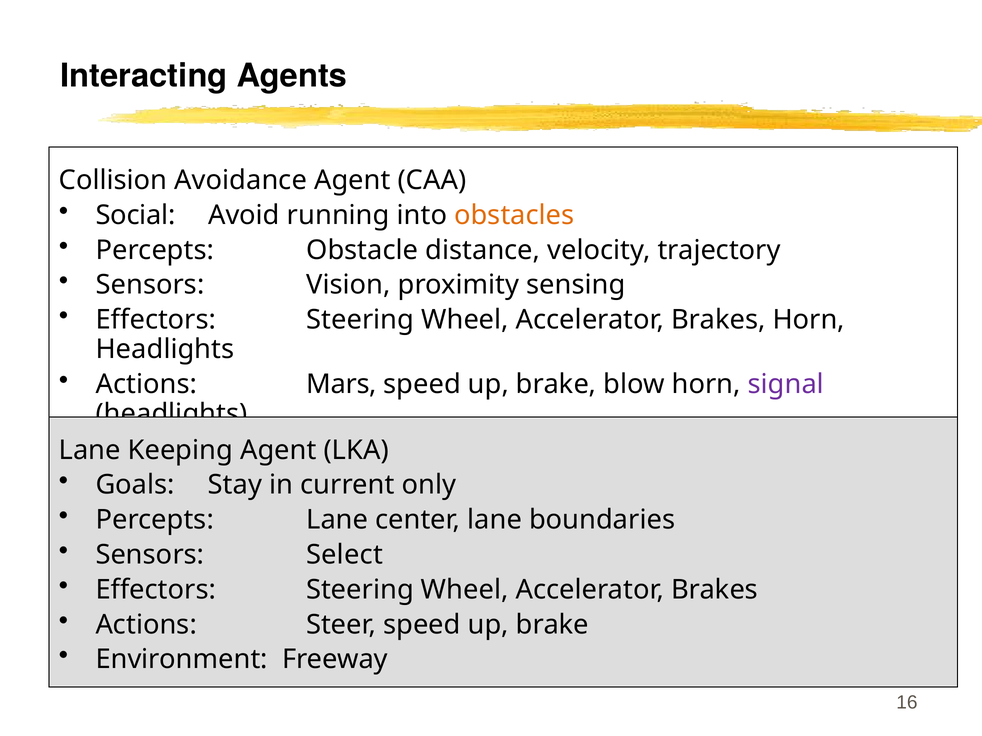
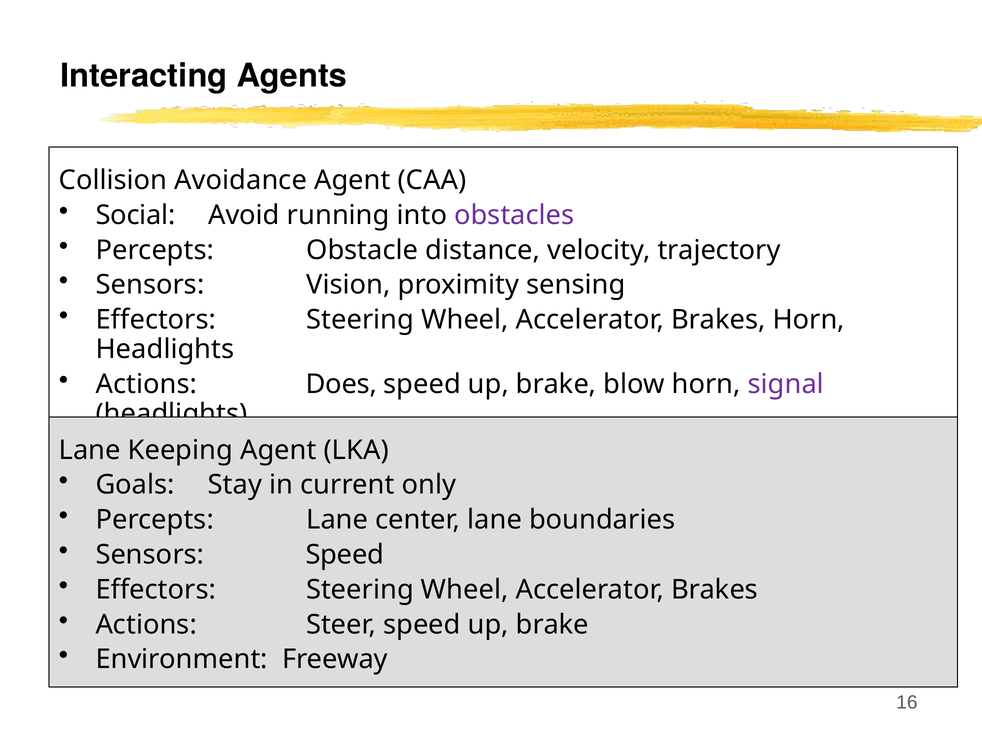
obstacles colour: orange -> purple
Mars: Mars -> Does
Sensors Select: Select -> Speed
